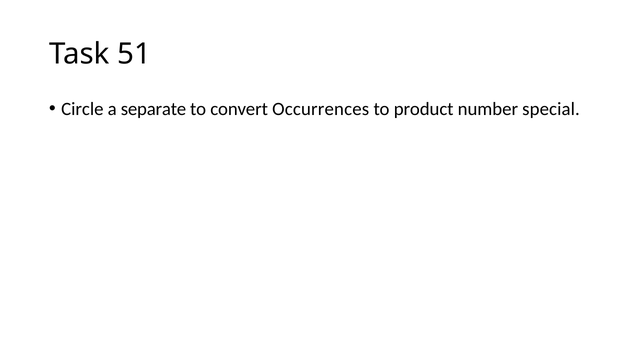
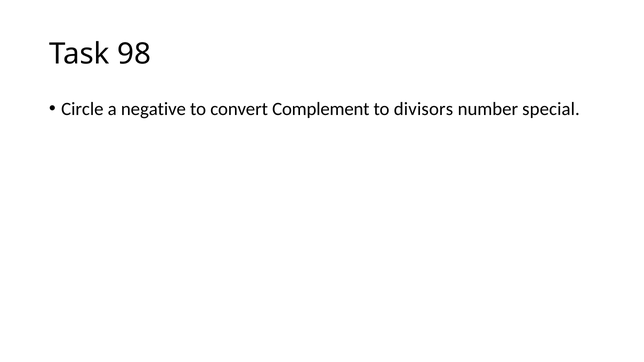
51: 51 -> 98
separate: separate -> negative
Occurrences: Occurrences -> Complement
product: product -> divisors
